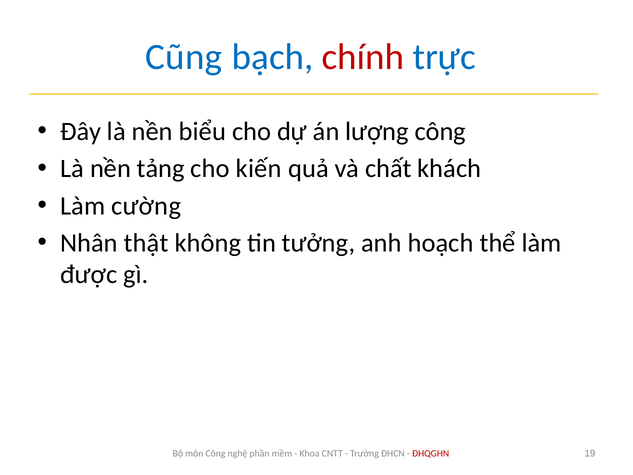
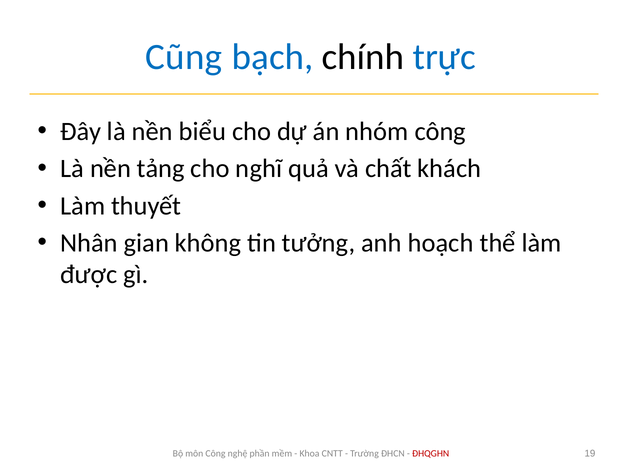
chính colour: red -> black
lượng: lượng -> nhóm
kiến: kiến -> nghĩ
cường: cường -> thuyết
thật: thật -> gian
